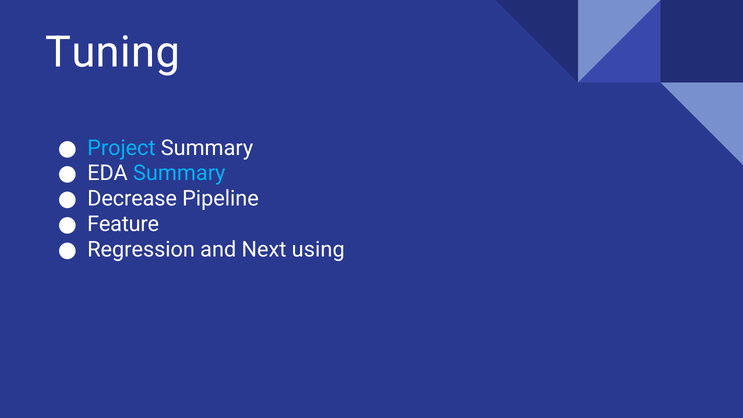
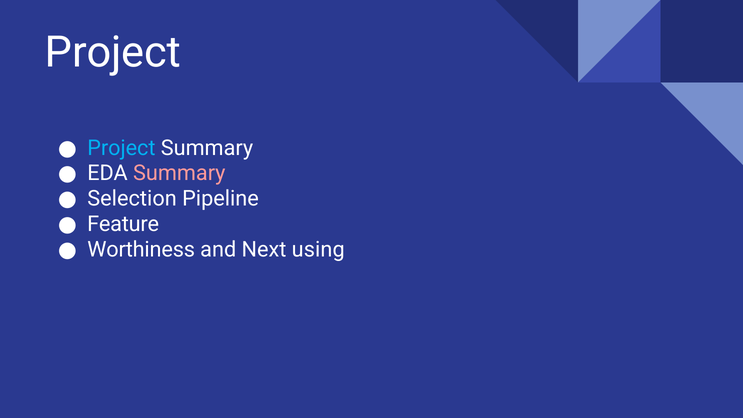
Tuning at (113, 52): Tuning -> Project
Summary at (179, 173) colour: light blue -> pink
Decrease: Decrease -> Selection
Regression: Regression -> Worthiness
